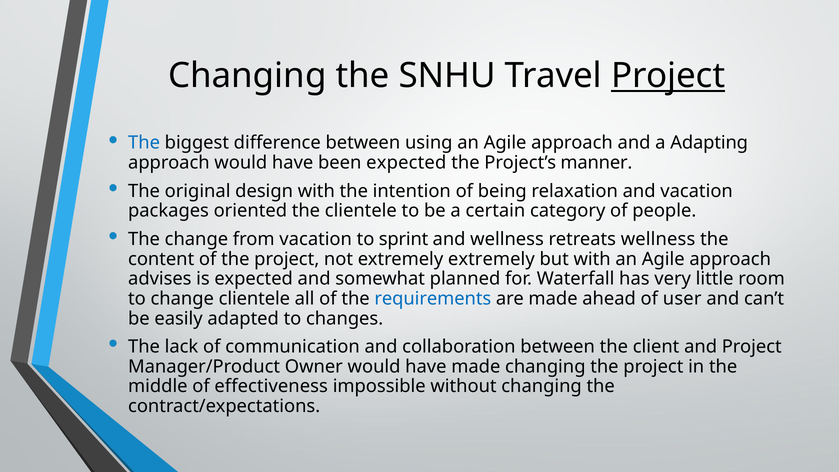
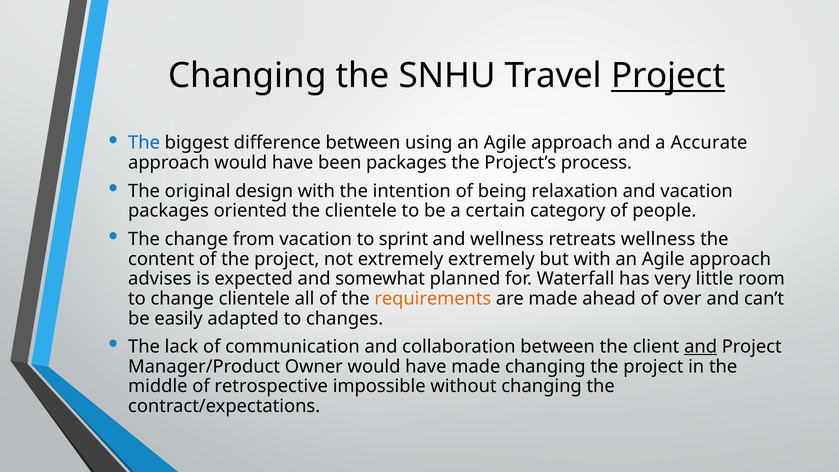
Adapting: Adapting -> Accurate
been expected: expected -> packages
manner: manner -> process
requirements colour: blue -> orange
user: user -> over
and at (701, 347) underline: none -> present
effectiveness: effectiveness -> retrospective
